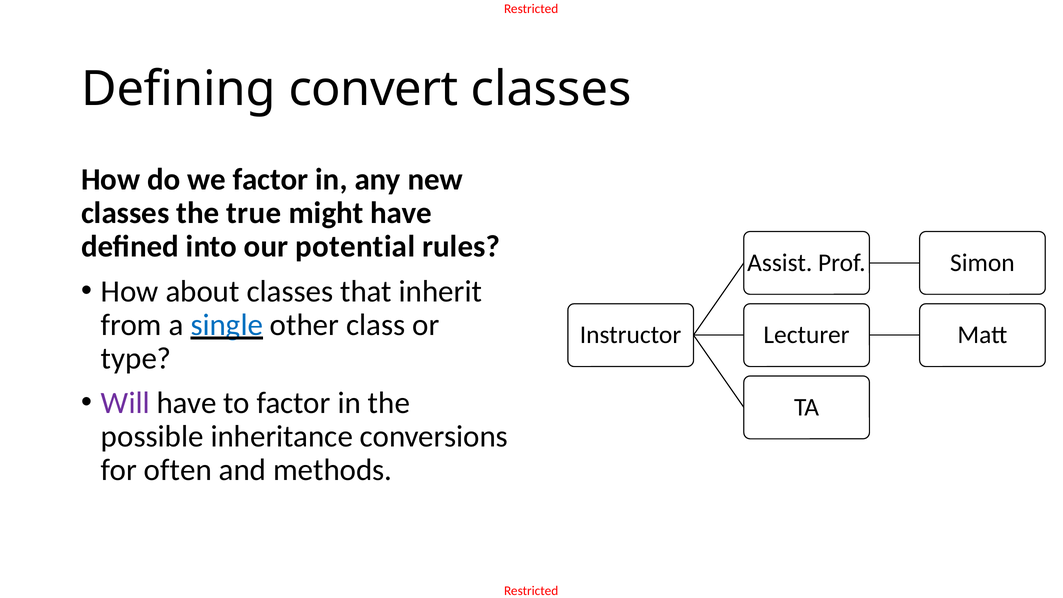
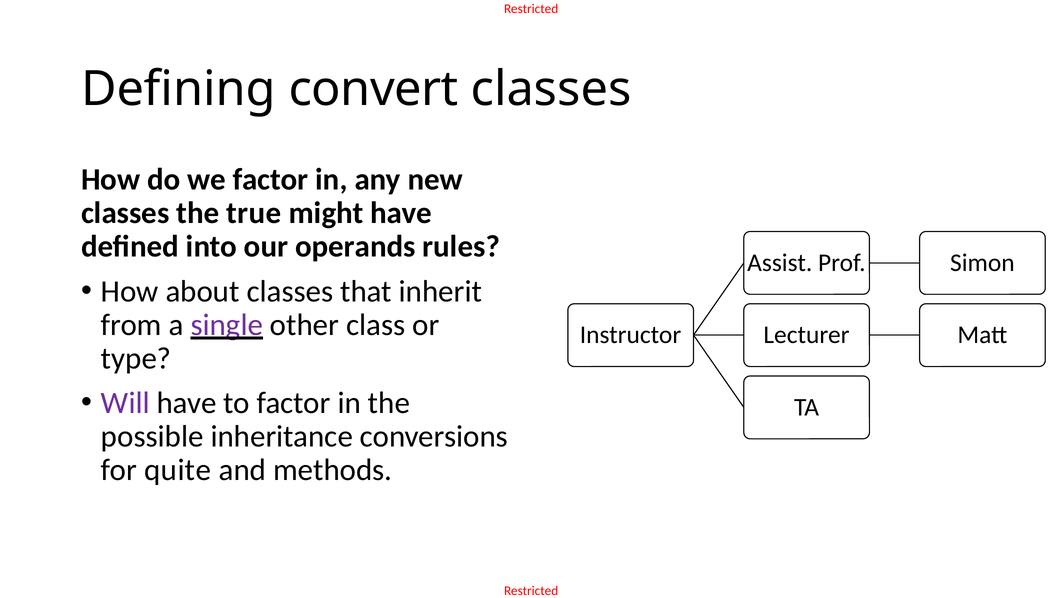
potential: potential -> operands
single colour: blue -> purple
often: often -> quite
